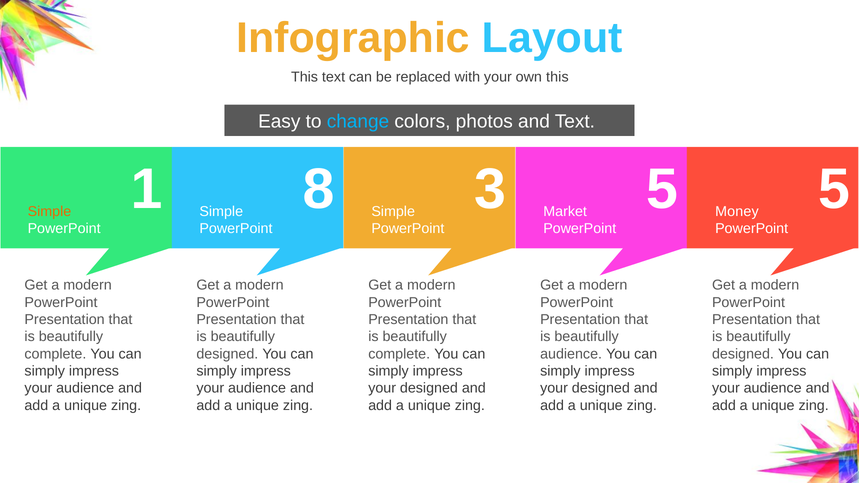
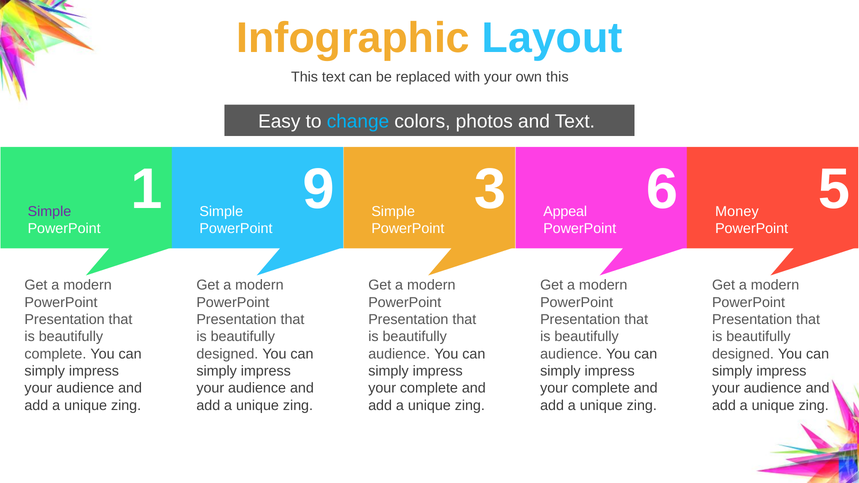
8: 8 -> 9
3 5: 5 -> 6
Simple at (49, 212) colour: orange -> purple
Market: Market -> Appeal
complete at (399, 354): complete -> audience
designed at (429, 388): designed -> complete
designed at (601, 388): designed -> complete
